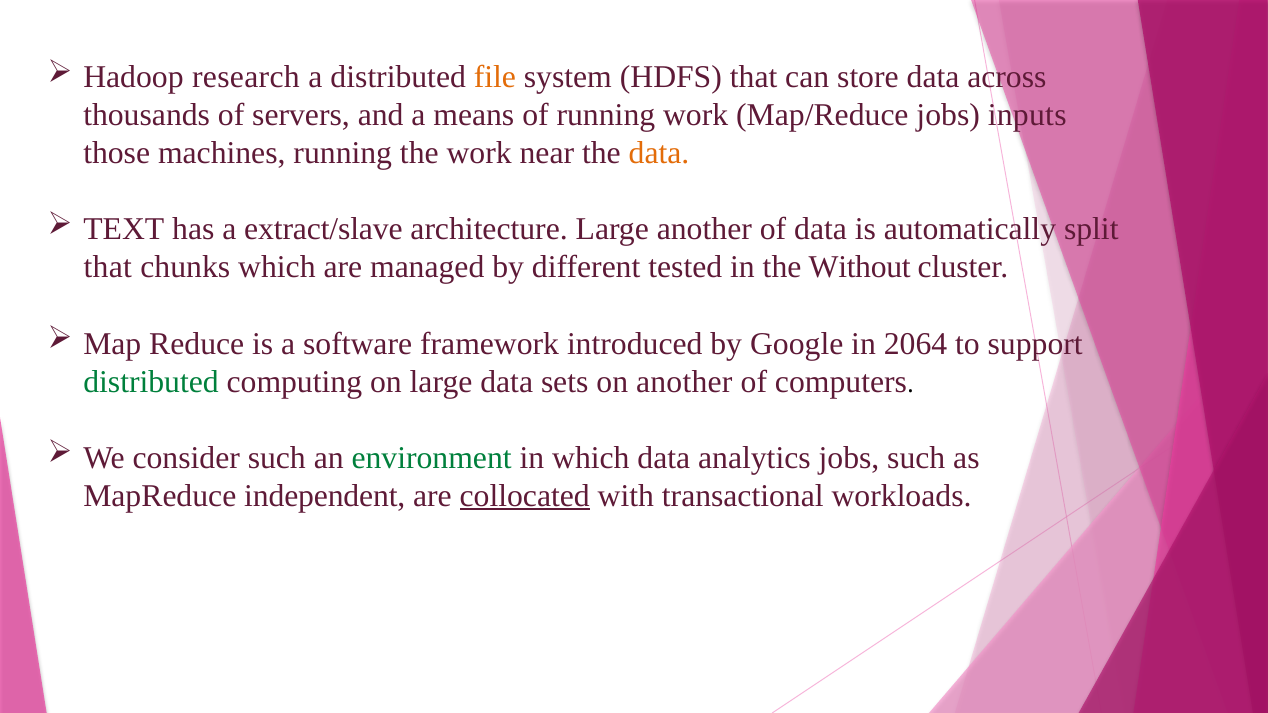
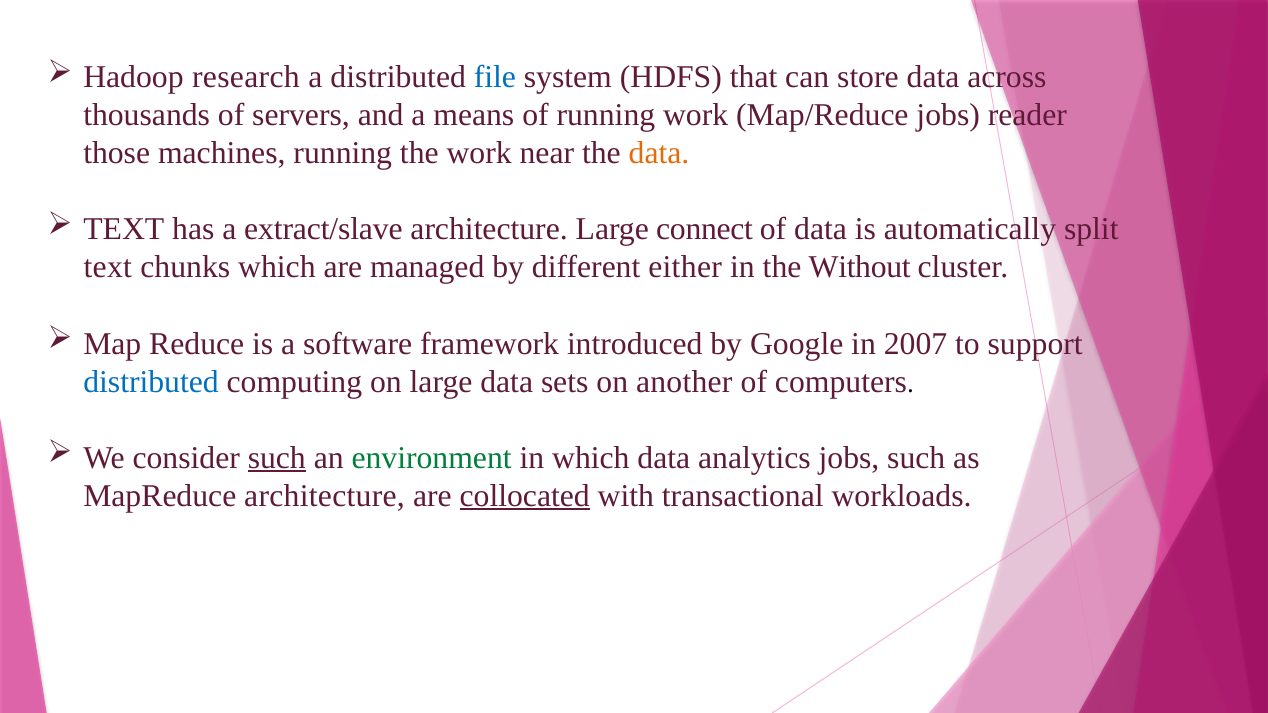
file colour: orange -> blue
inputs: inputs -> reader
Large another: another -> connect
that at (108, 268): that -> text
tested: tested -> either
2064: 2064 -> 2007
distributed at (151, 382) colour: green -> blue
such at (277, 458) underline: none -> present
MapReduce independent: independent -> architecture
